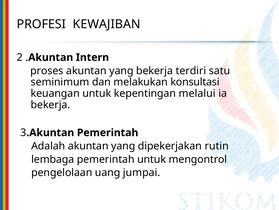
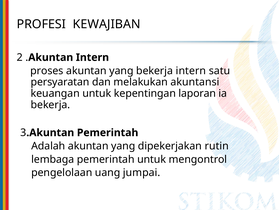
bekerja terdiri: terdiri -> intern
seminimum: seminimum -> persyaratan
konsultasi: konsultasi -> akuntansi
melalui: melalui -> laporan
